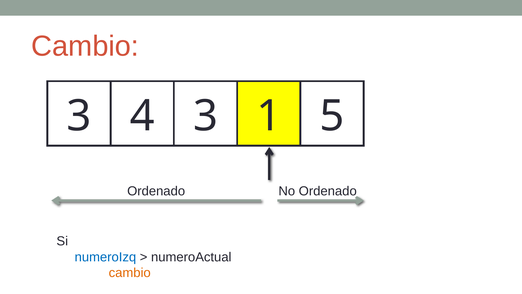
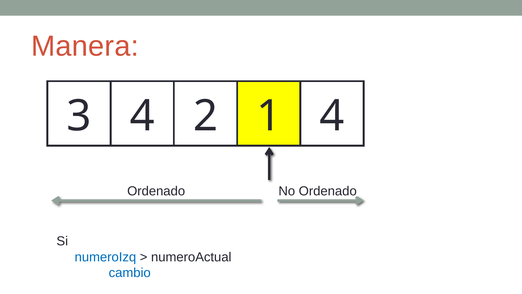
Cambio at (85, 46): Cambio -> Manera
4 3: 3 -> 2
1 5: 5 -> 4
cambio at (130, 272) colour: orange -> blue
